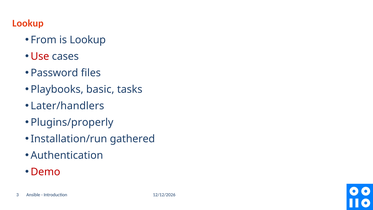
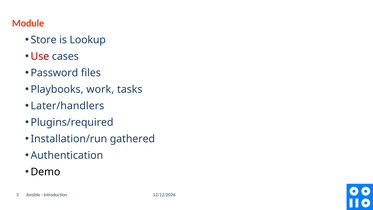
Lookup at (28, 23): Lookup -> Module
From: From -> Store
basic: basic -> work
Plugins/properly: Plugins/properly -> Plugins/required
Demo colour: red -> black
